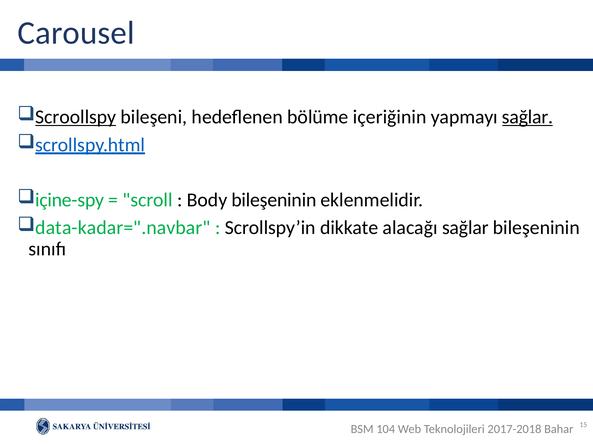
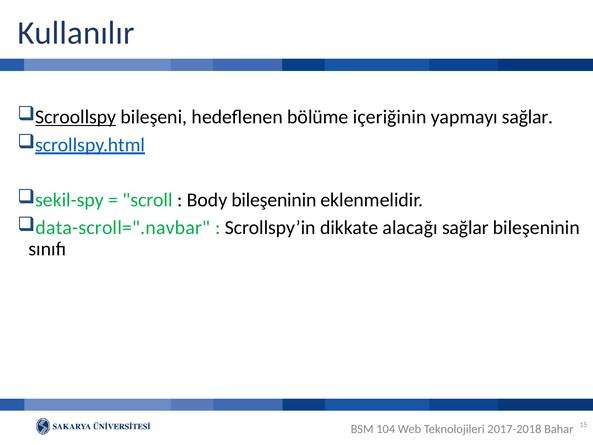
Carousel: Carousel -> Kullanılır
sağlar at (528, 117) underline: present -> none
içine-spy: içine-spy -> sekil-spy
data-kadar=".navbar: data-kadar=".navbar -> data-scroll=".navbar
